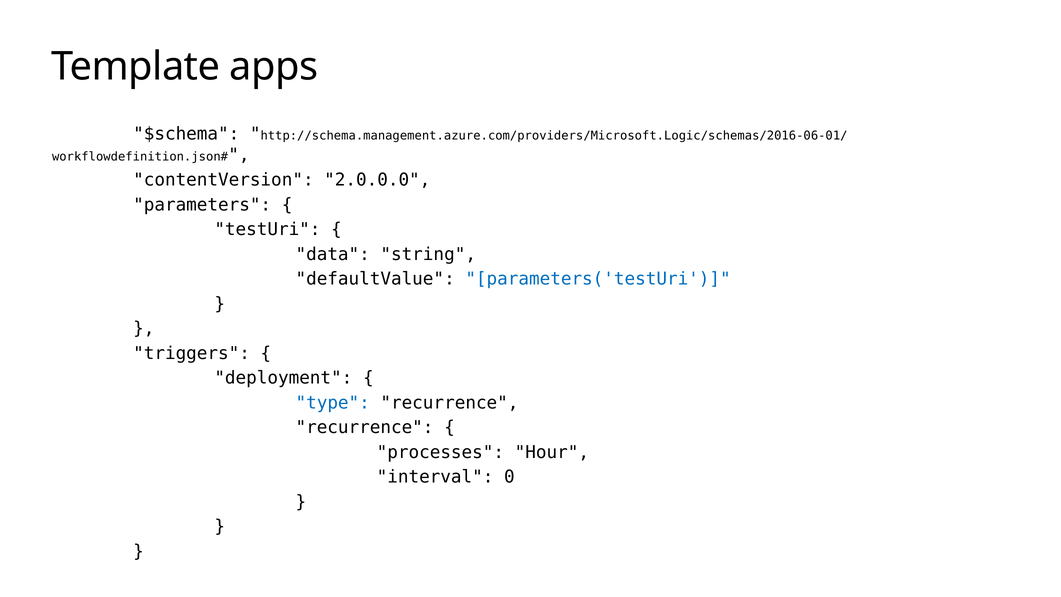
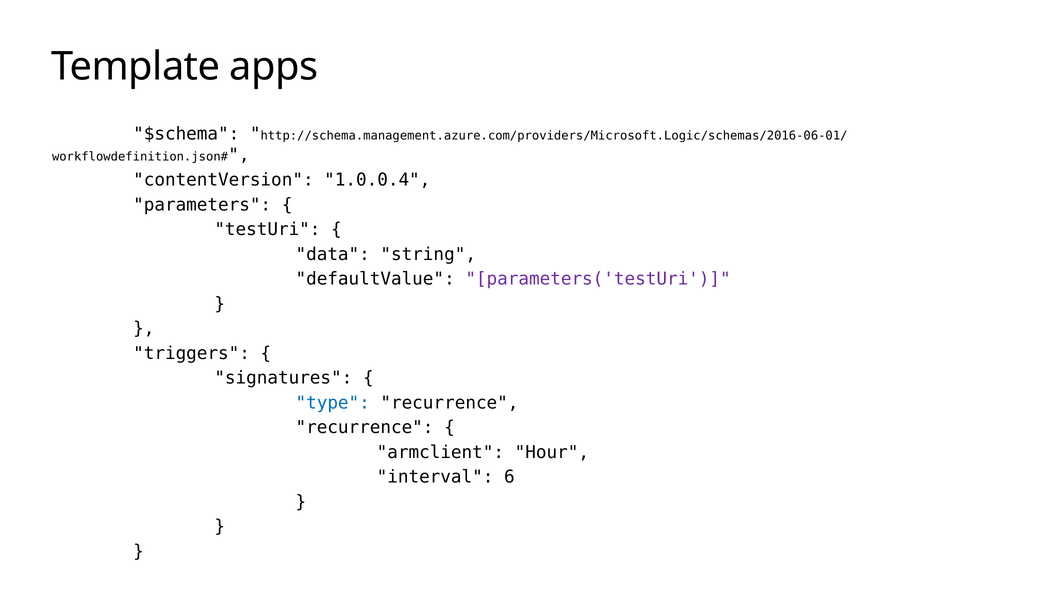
2.0.0.0: 2.0.0.0 -> 1.0.0.4
parameters('testUri colour: blue -> purple
deployment: deployment -> signatures
processes: processes -> armclient
0: 0 -> 6
